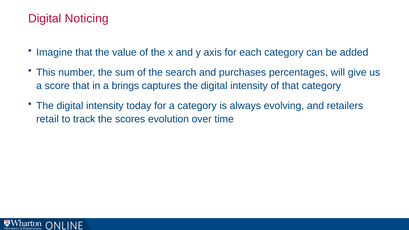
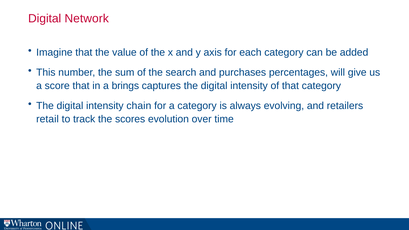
Noticing: Noticing -> Network
today: today -> chain
